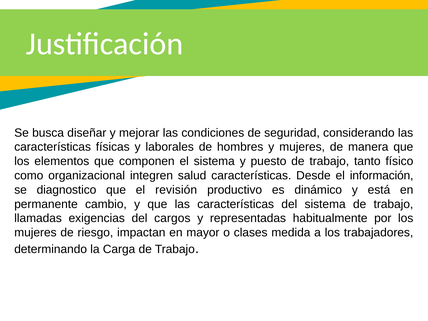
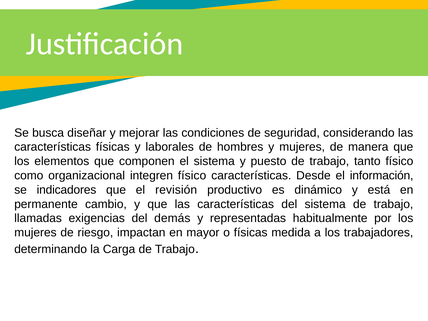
integren salud: salud -> físico
diagnostico: diagnostico -> indicadores
cargos: cargos -> demás
o clases: clases -> físicas
